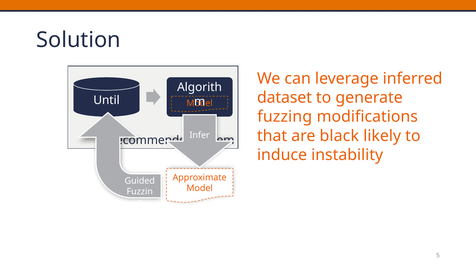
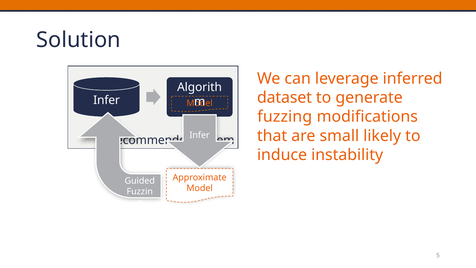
Until at (107, 100): Until -> Infer
black: black -> small
